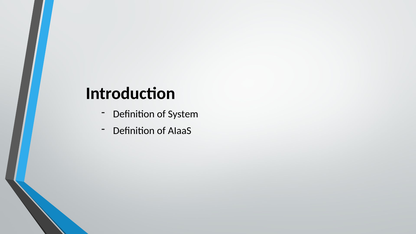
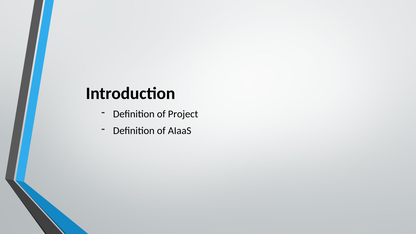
System: System -> Project
